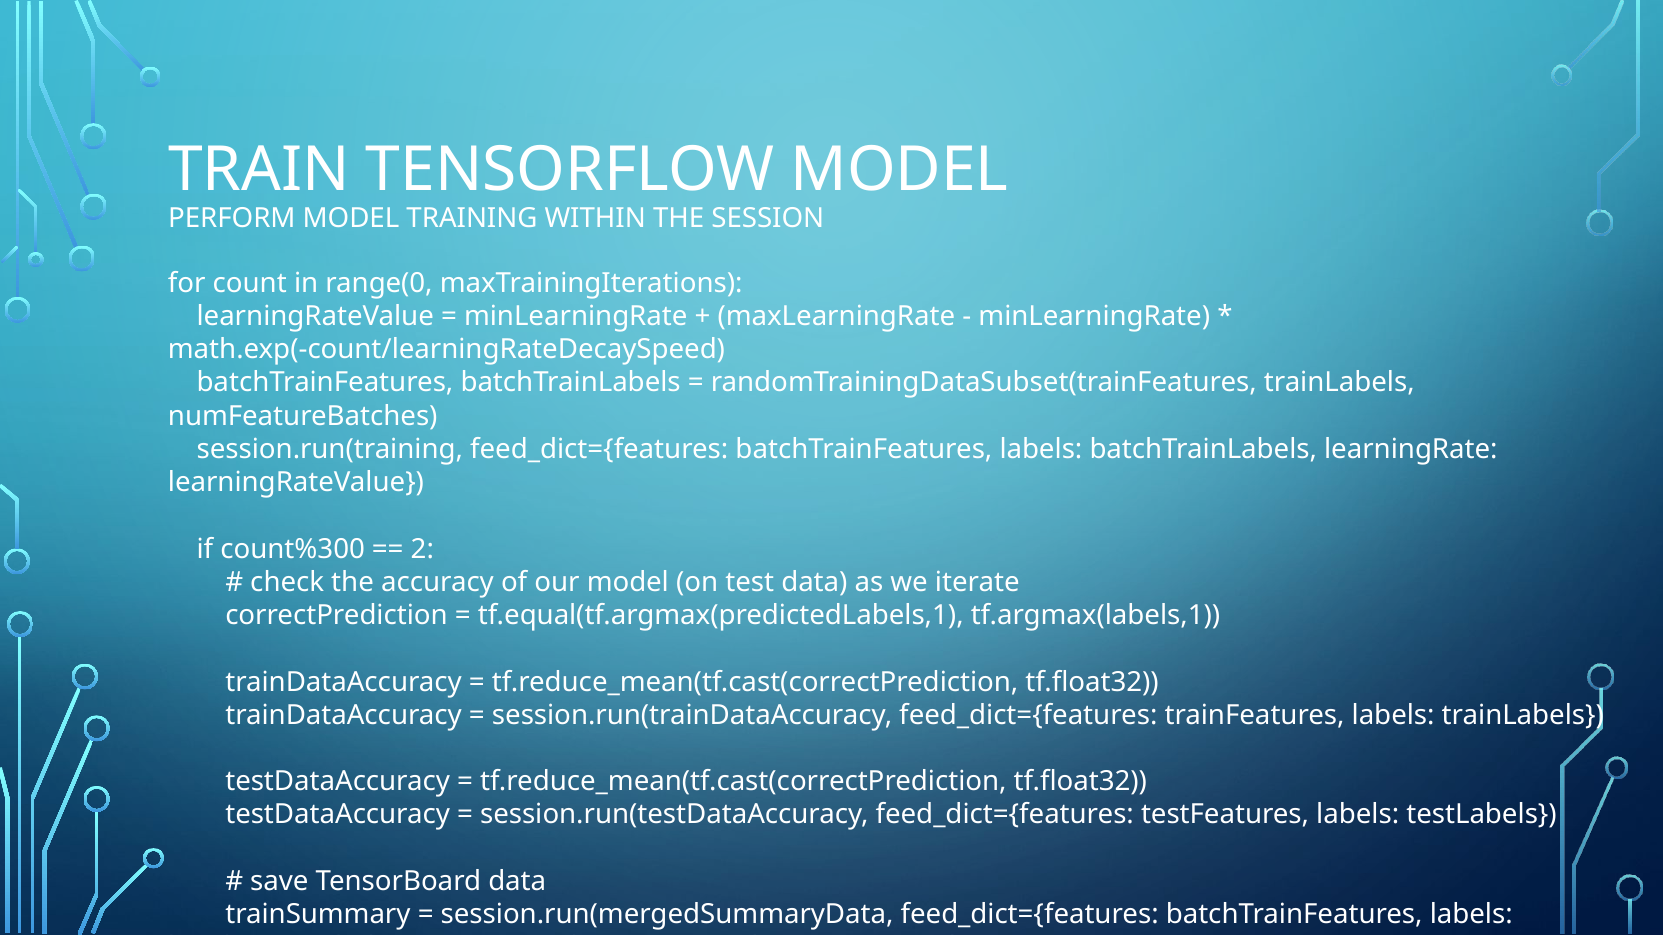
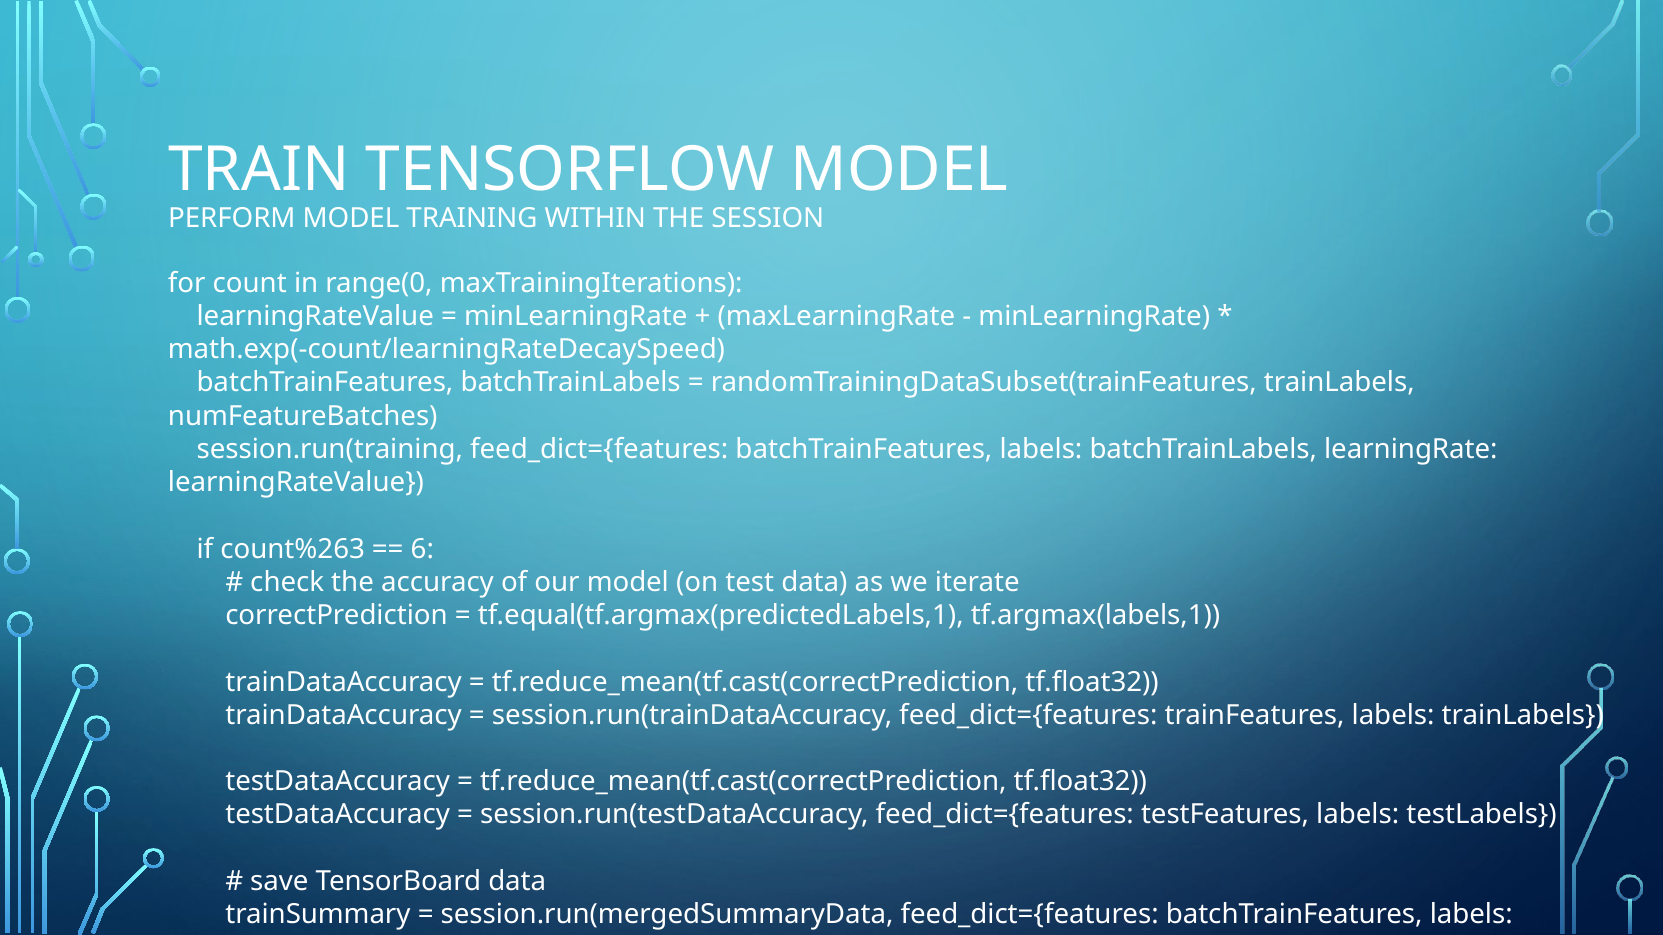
count%300: count%300 -> count%263
2: 2 -> 6
